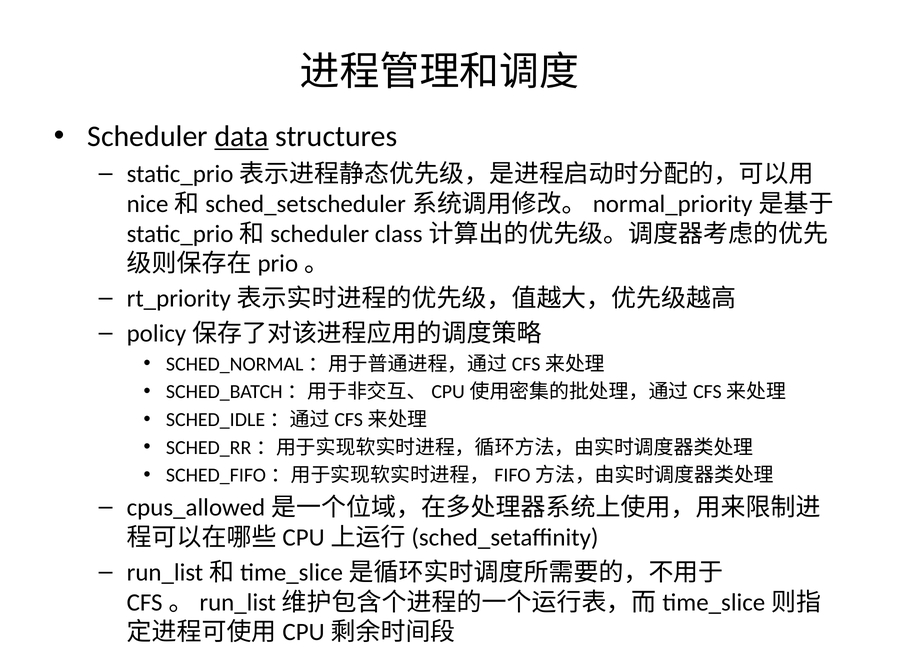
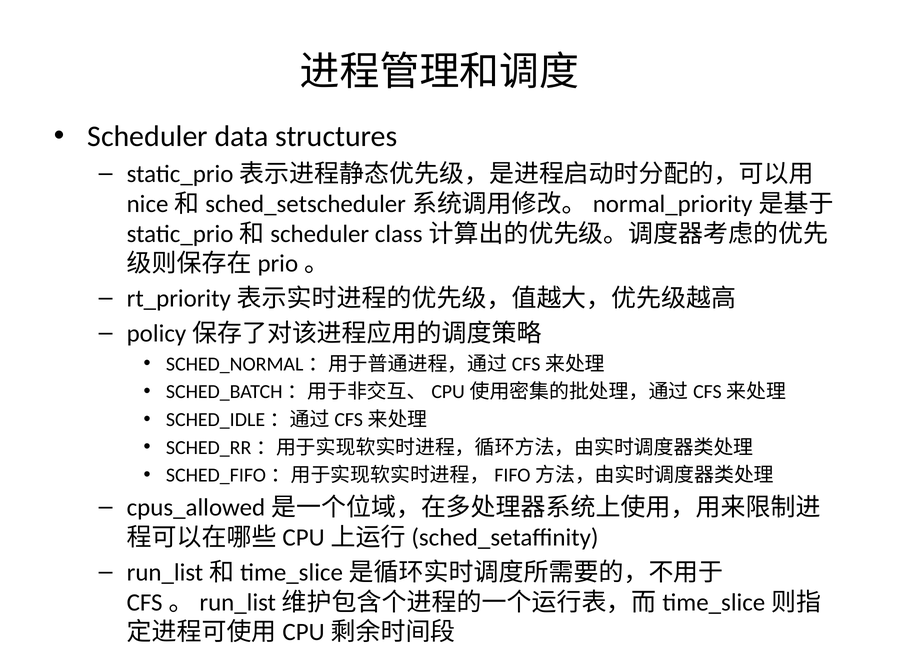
data underline: present -> none
